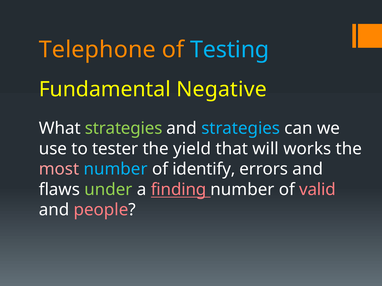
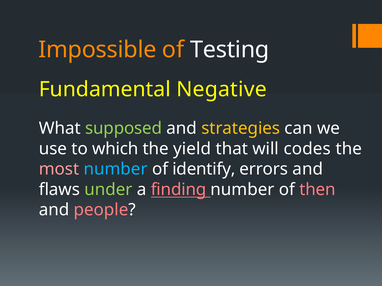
Telephone: Telephone -> Impossible
Testing colour: light blue -> white
What strategies: strategies -> supposed
strategies at (241, 129) colour: light blue -> yellow
tester: tester -> which
works: works -> codes
valid: valid -> then
